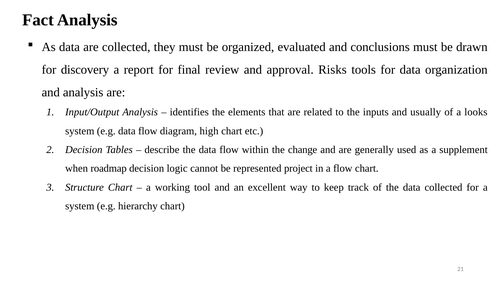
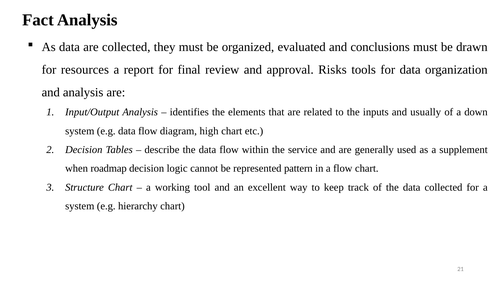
discovery: discovery -> resources
looks: looks -> down
change: change -> service
project: project -> pattern
